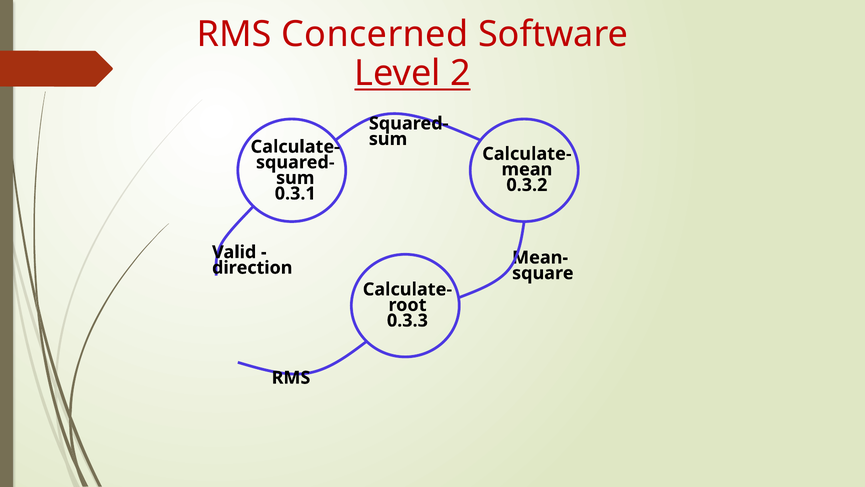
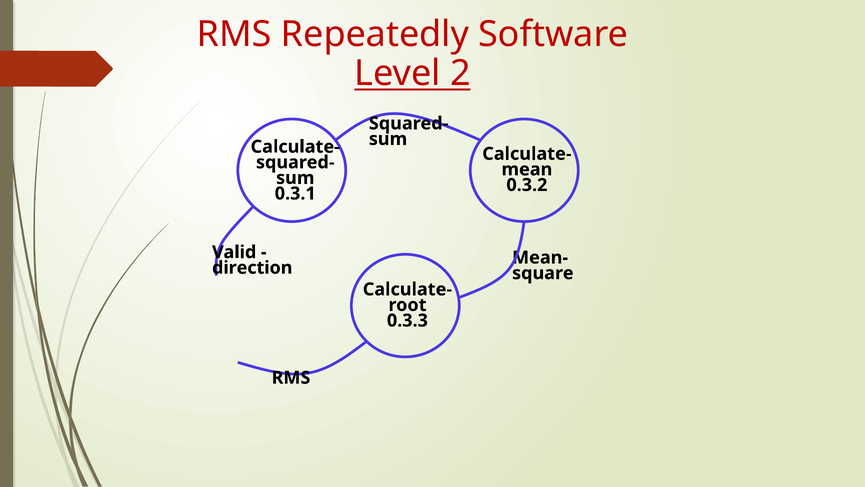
Concerned: Concerned -> Repeatedly
